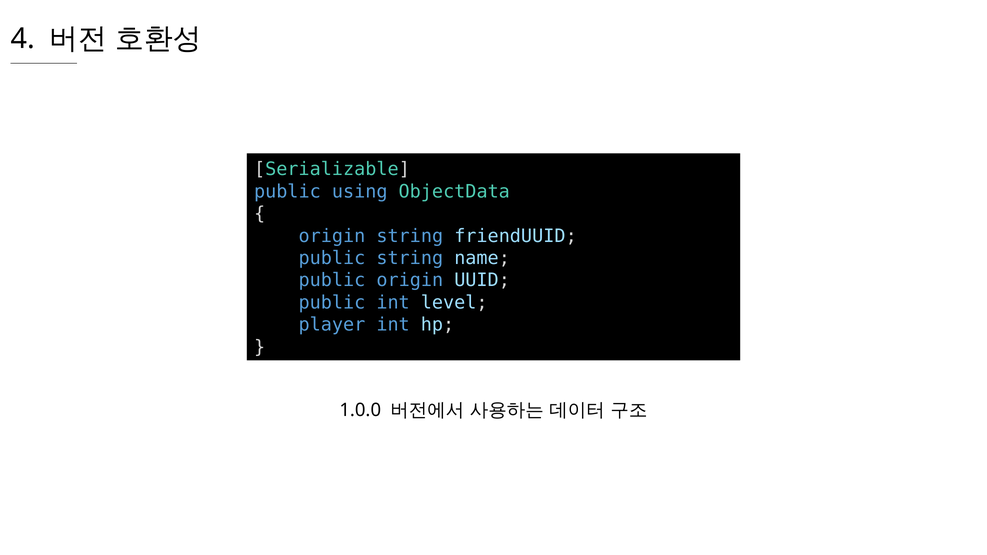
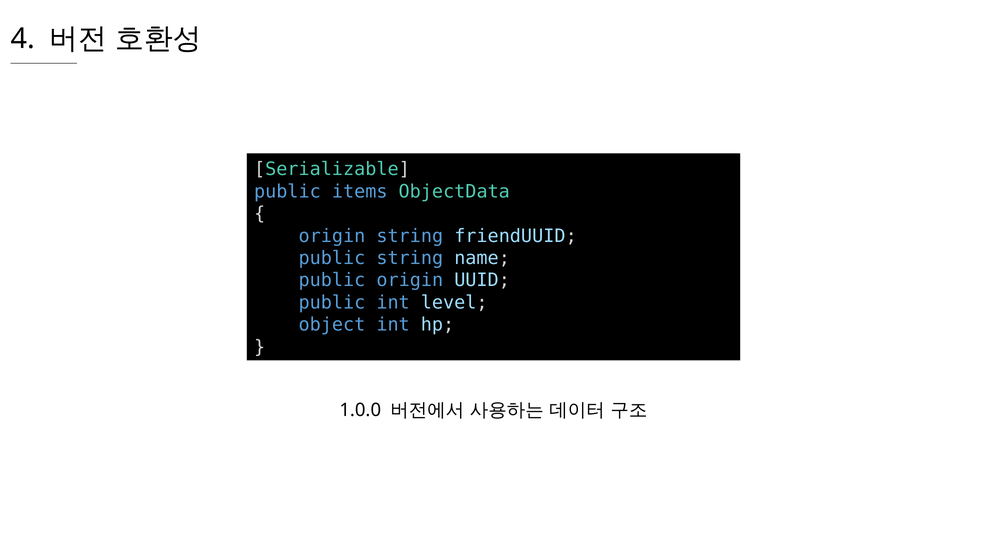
using: using -> items
player: player -> object
